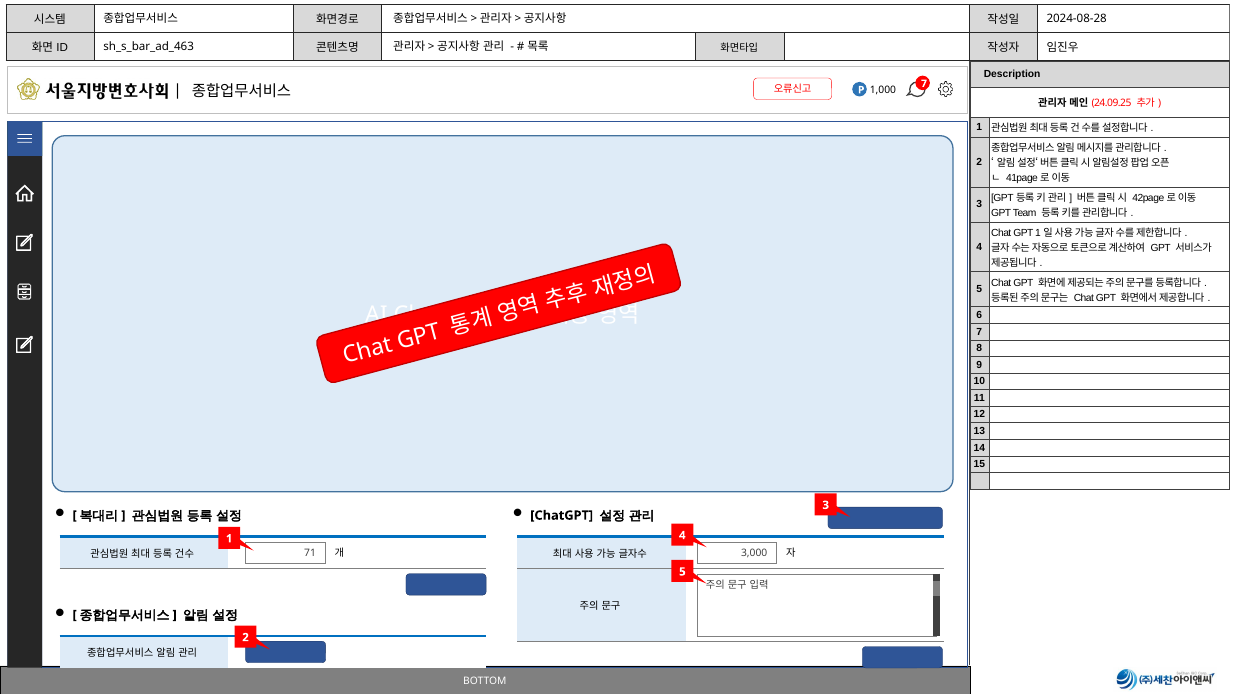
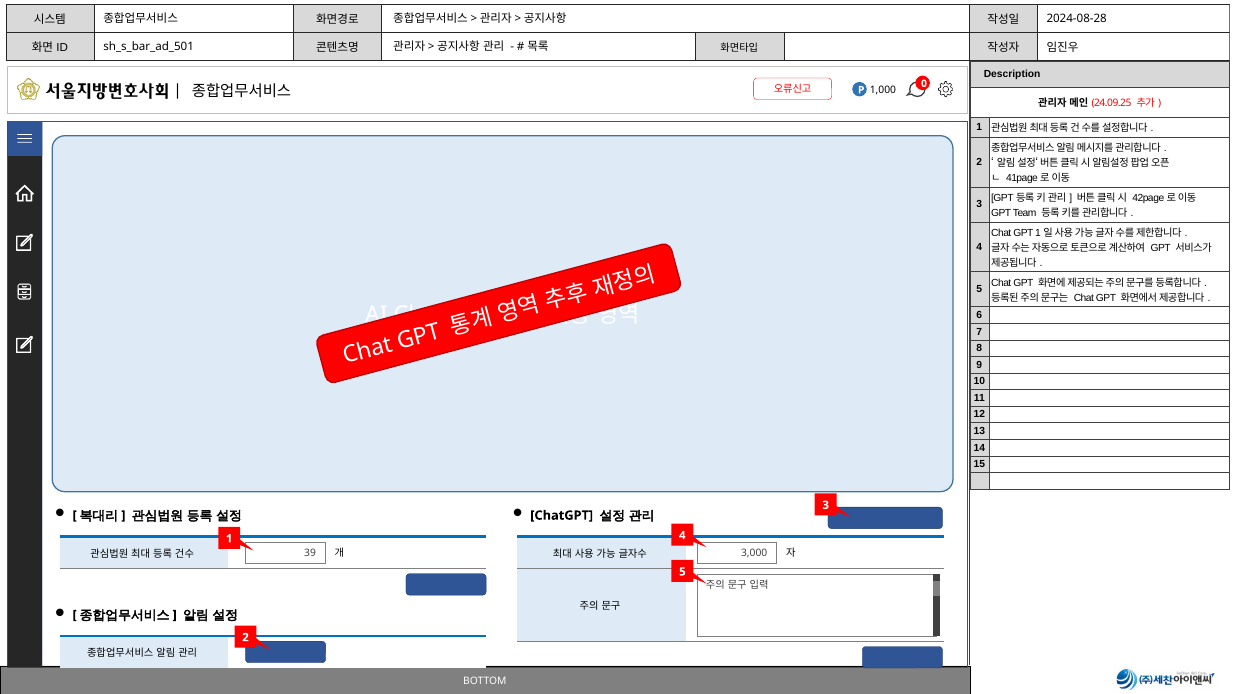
sh_s_bar_ad_463: sh_s_bar_ad_463 -> sh_s_bar_ad_501
7 at (924, 84): 7 -> 0
71: 71 -> 39
